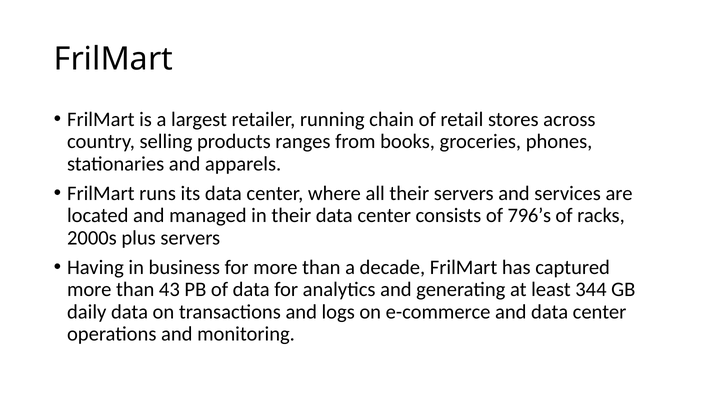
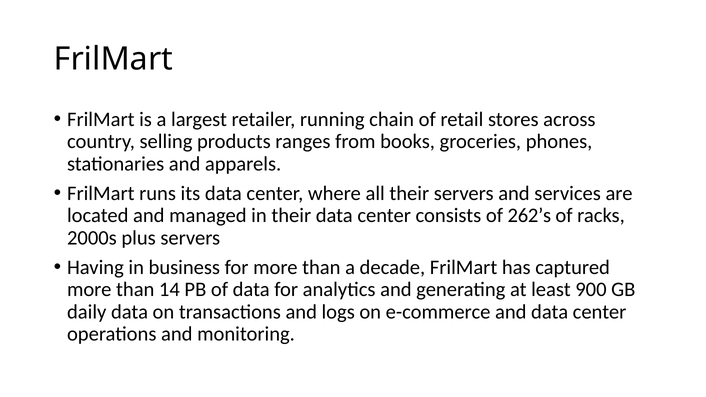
796’s: 796’s -> 262’s
43: 43 -> 14
344: 344 -> 900
